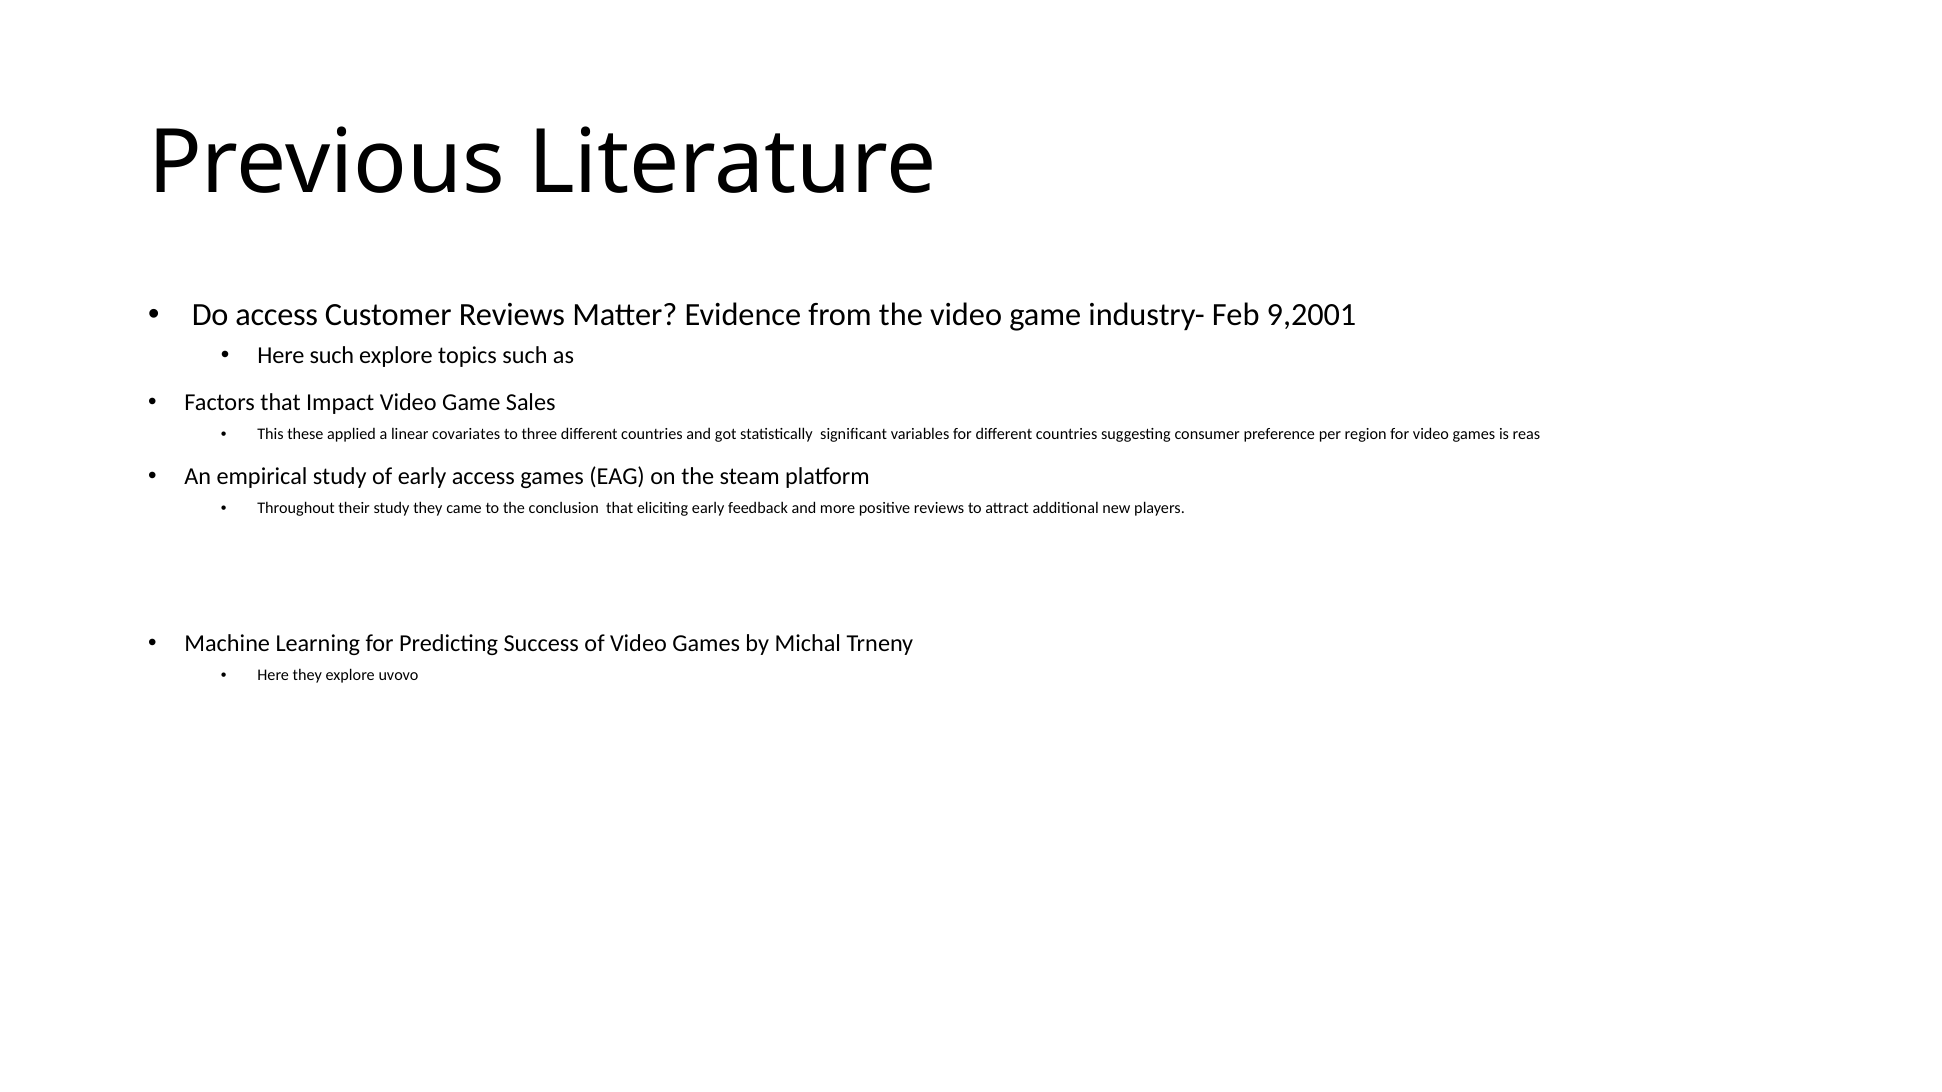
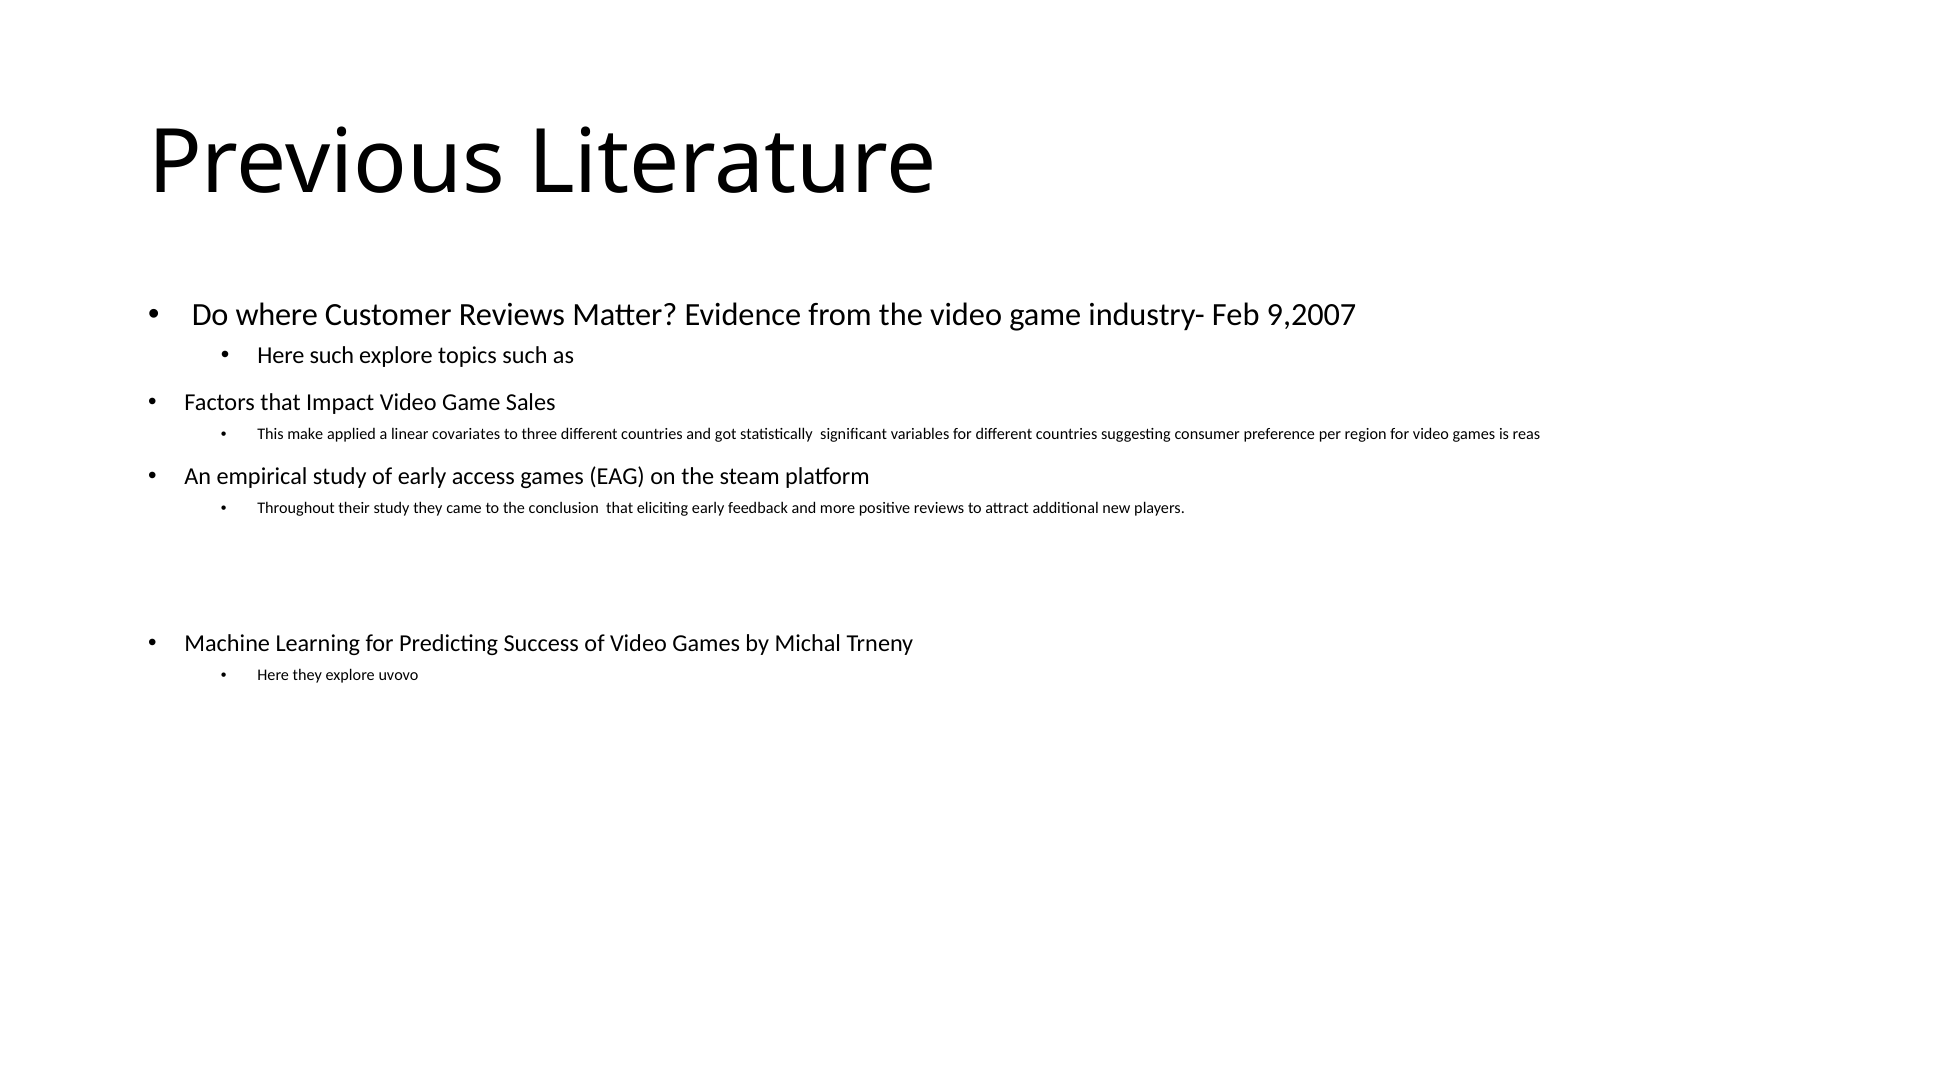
Do access: access -> where
9,2001: 9,2001 -> 9,2007
these: these -> make
